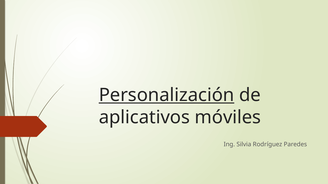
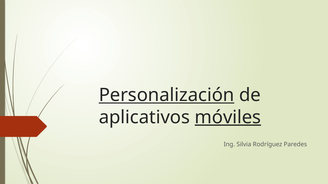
móviles underline: none -> present
